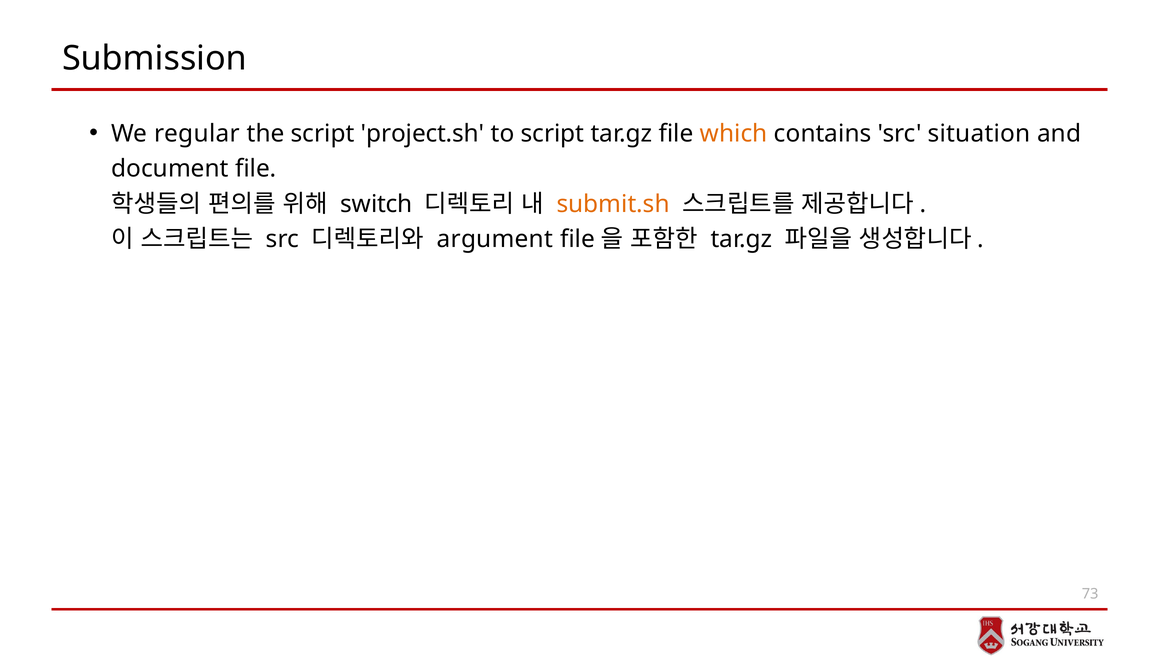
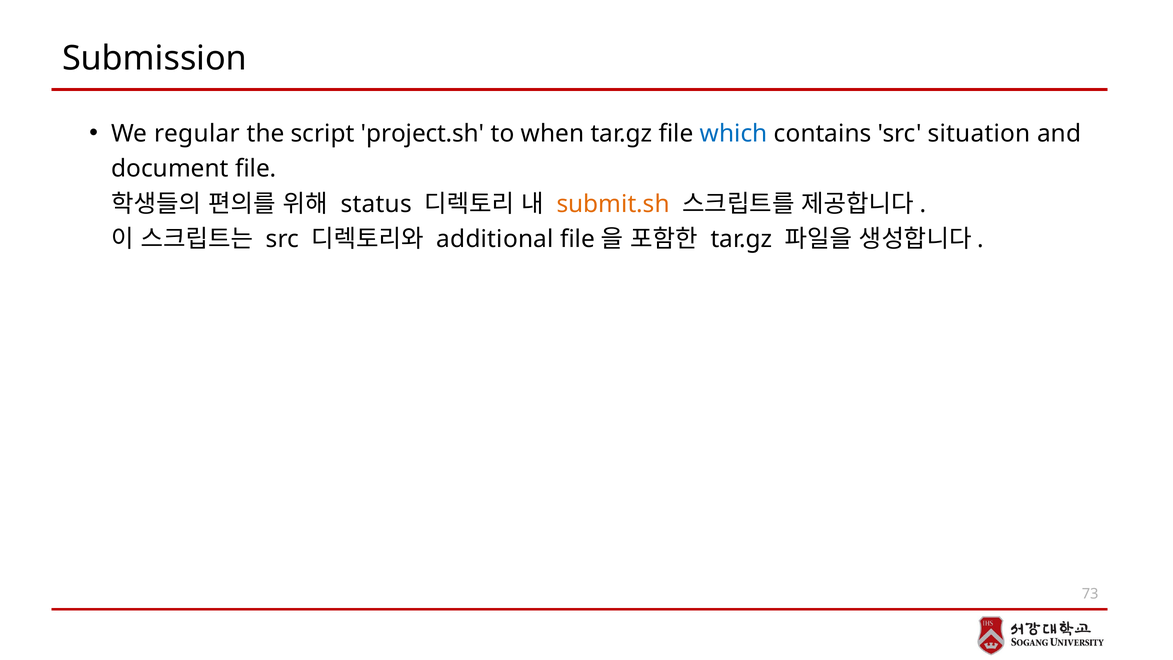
to script: script -> when
which colour: orange -> blue
switch: switch -> status
argument: argument -> additional
